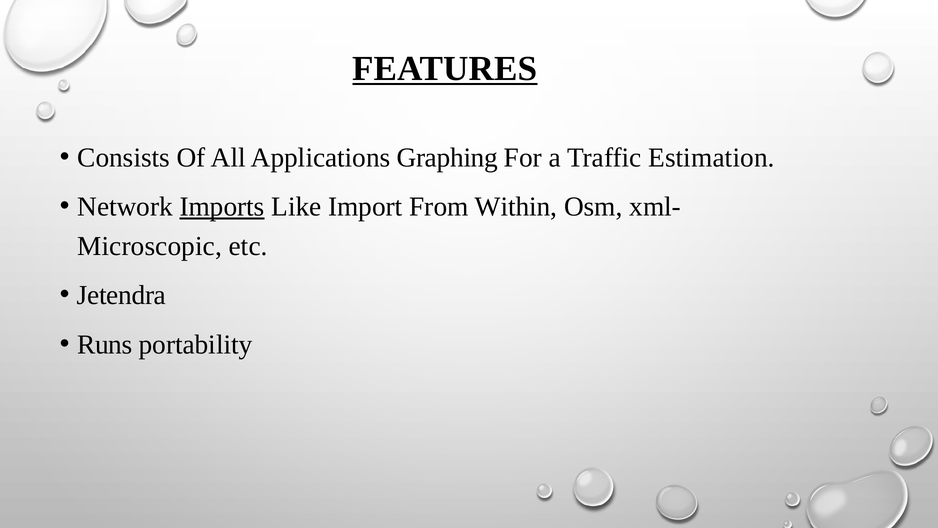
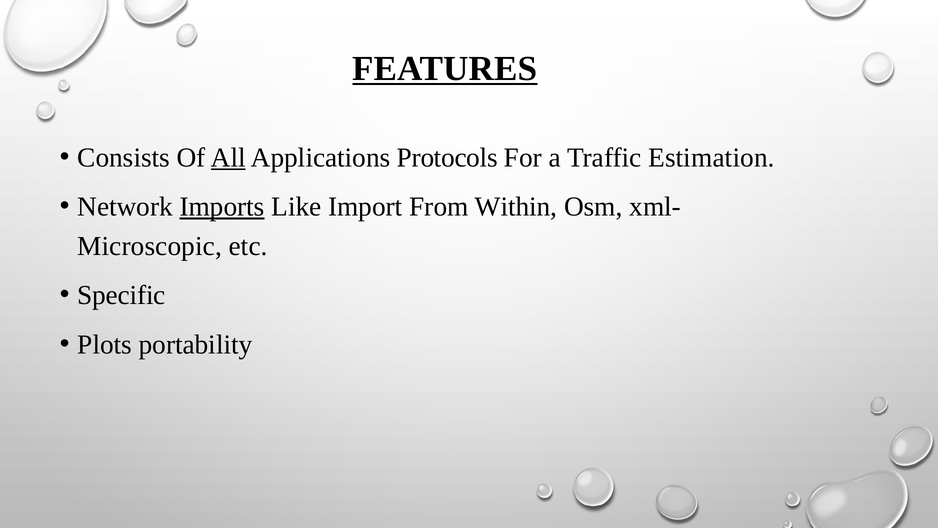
All underline: none -> present
Graphing: Graphing -> Protocols
Jetendra: Jetendra -> Specific
Runs: Runs -> Plots
